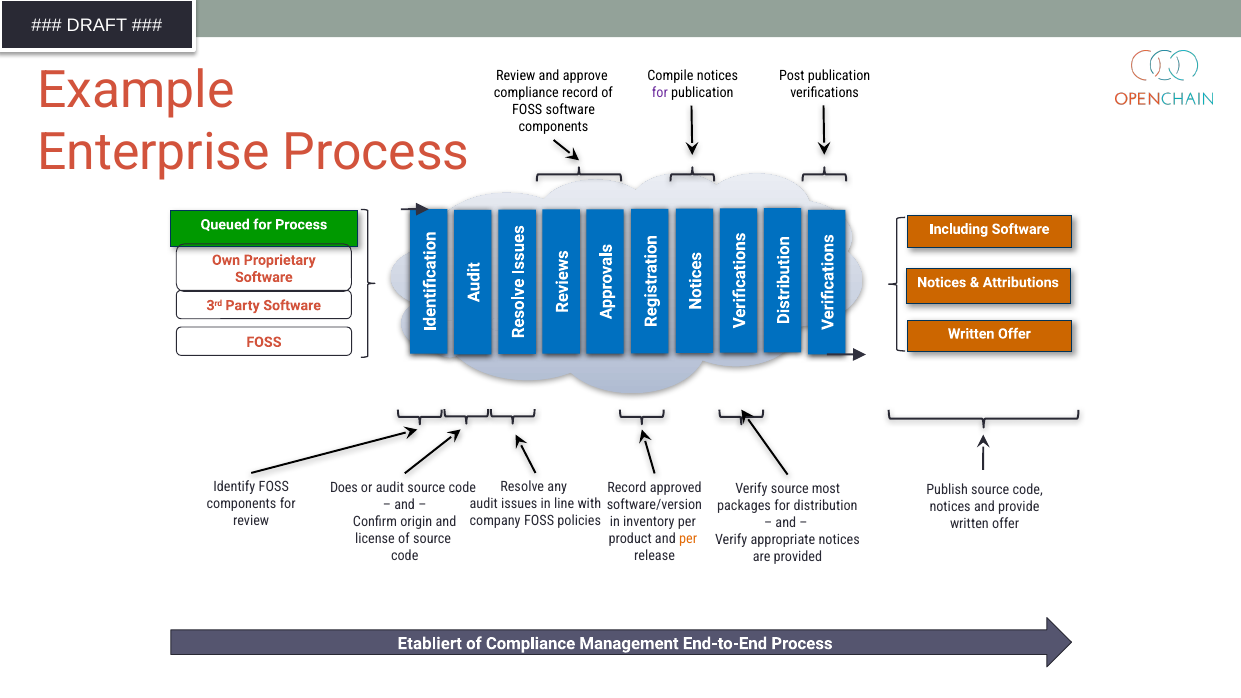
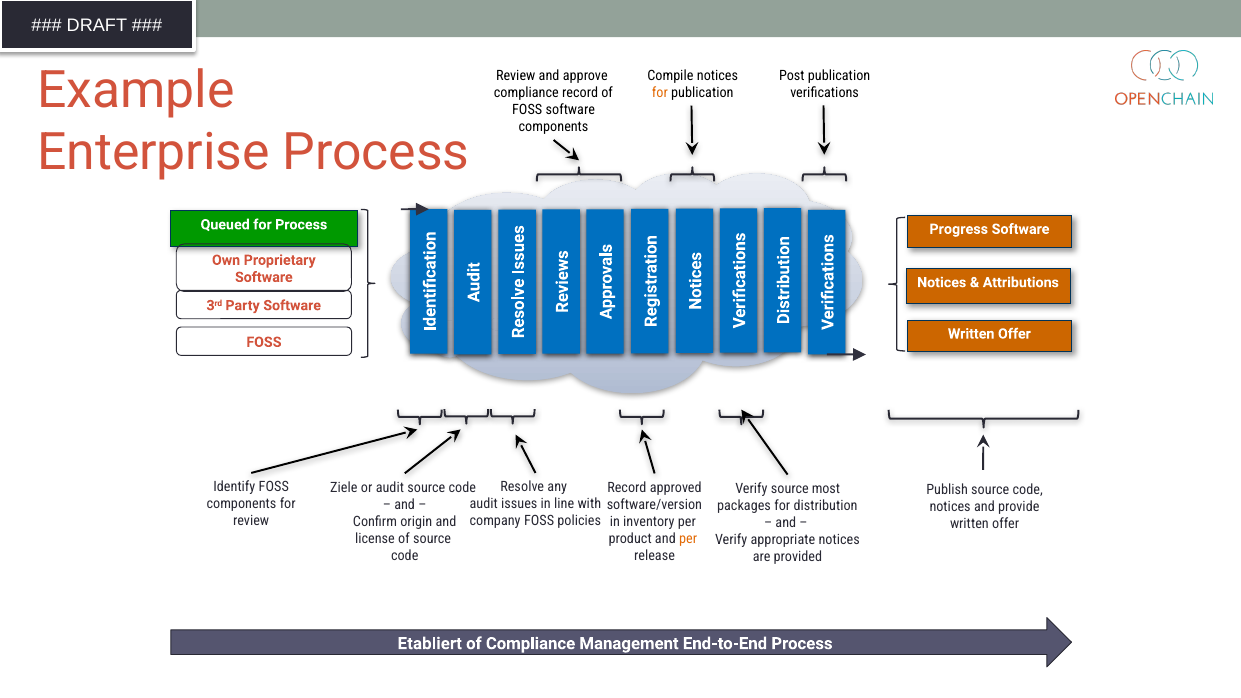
for at (660, 93) colour: purple -> orange
Including: Including -> Progress
Does: Does -> Ziele
